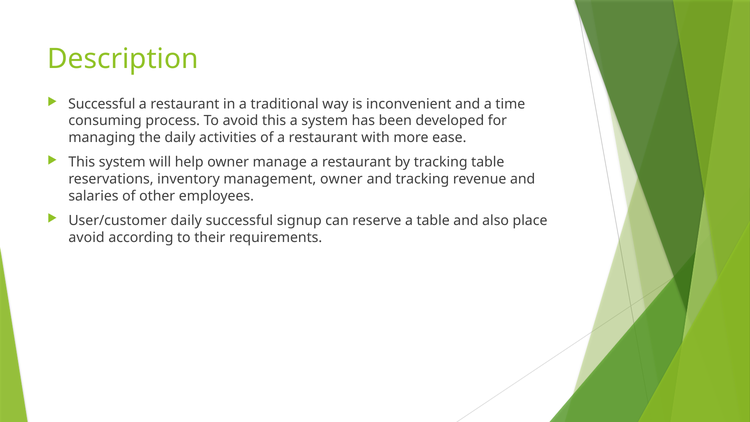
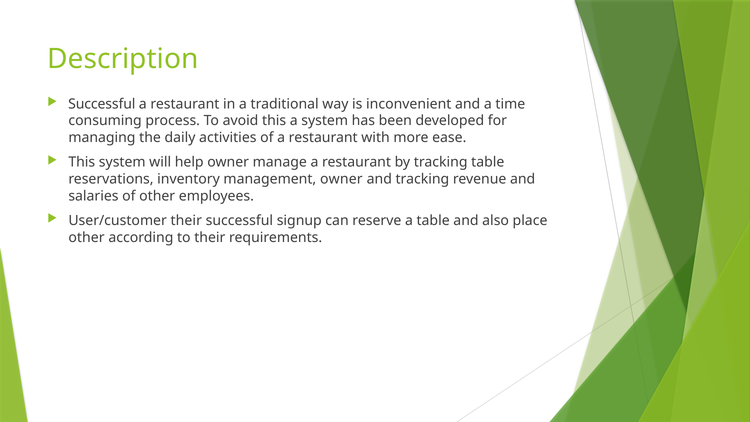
User/customer daily: daily -> their
avoid at (87, 238): avoid -> other
